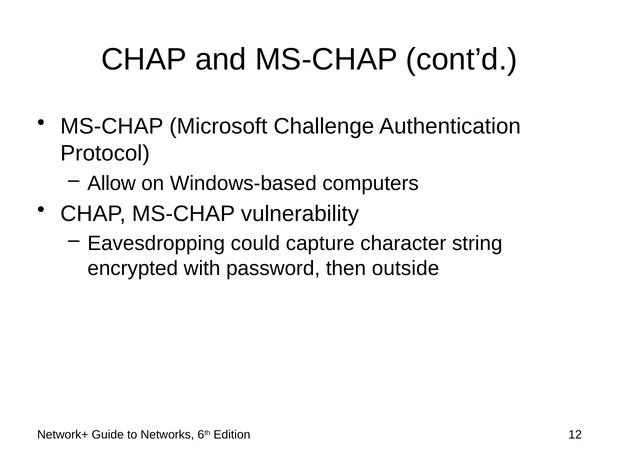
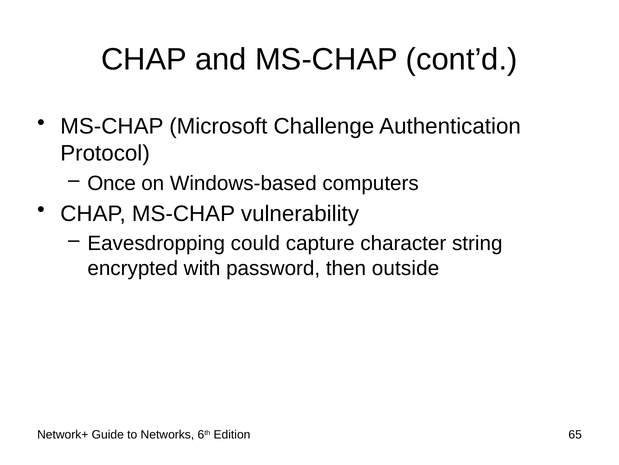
Allow: Allow -> Once
12: 12 -> 65
